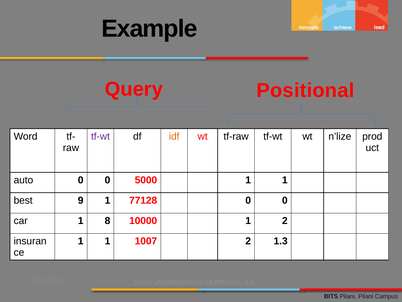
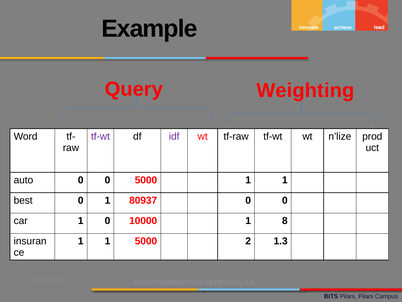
Positional: Positional -> Weighting
idf colour: orange -> purple
best 9: 9 -> 0
77128: 77128 -> 80937
1 8: 8 -> 0
1 2: 2 -> 8
1 1007: 1007 -> 5000
